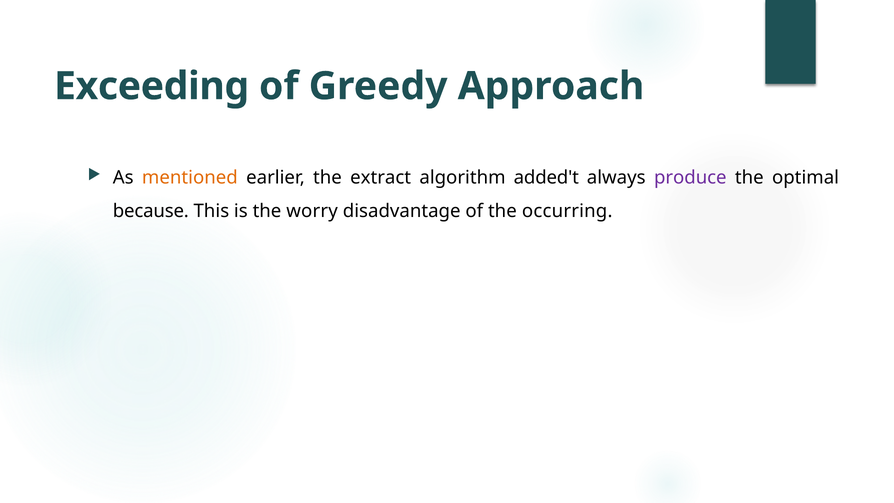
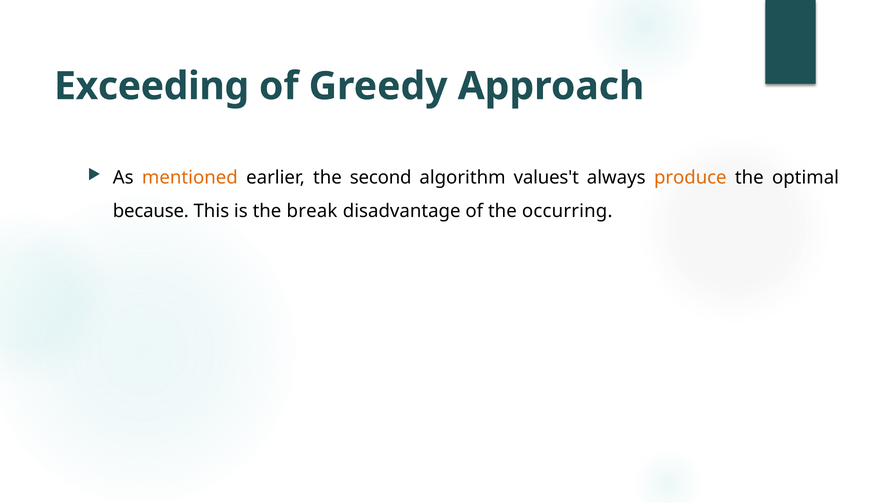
extract: extract -> second
added't: added't -> values't
produce colour: purple -> orange
worry: worry -> break
